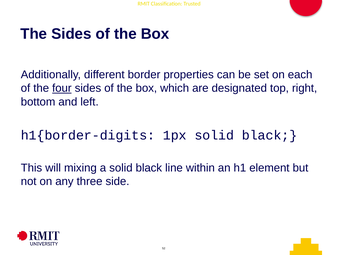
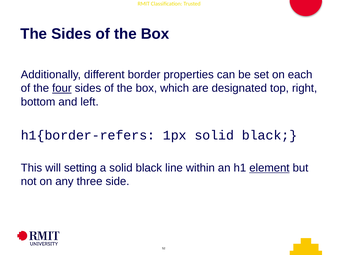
h1{border-digits: h1{border-digits -> h1{border-refers
mixing: mixing -> setting
element underline: none -> present
